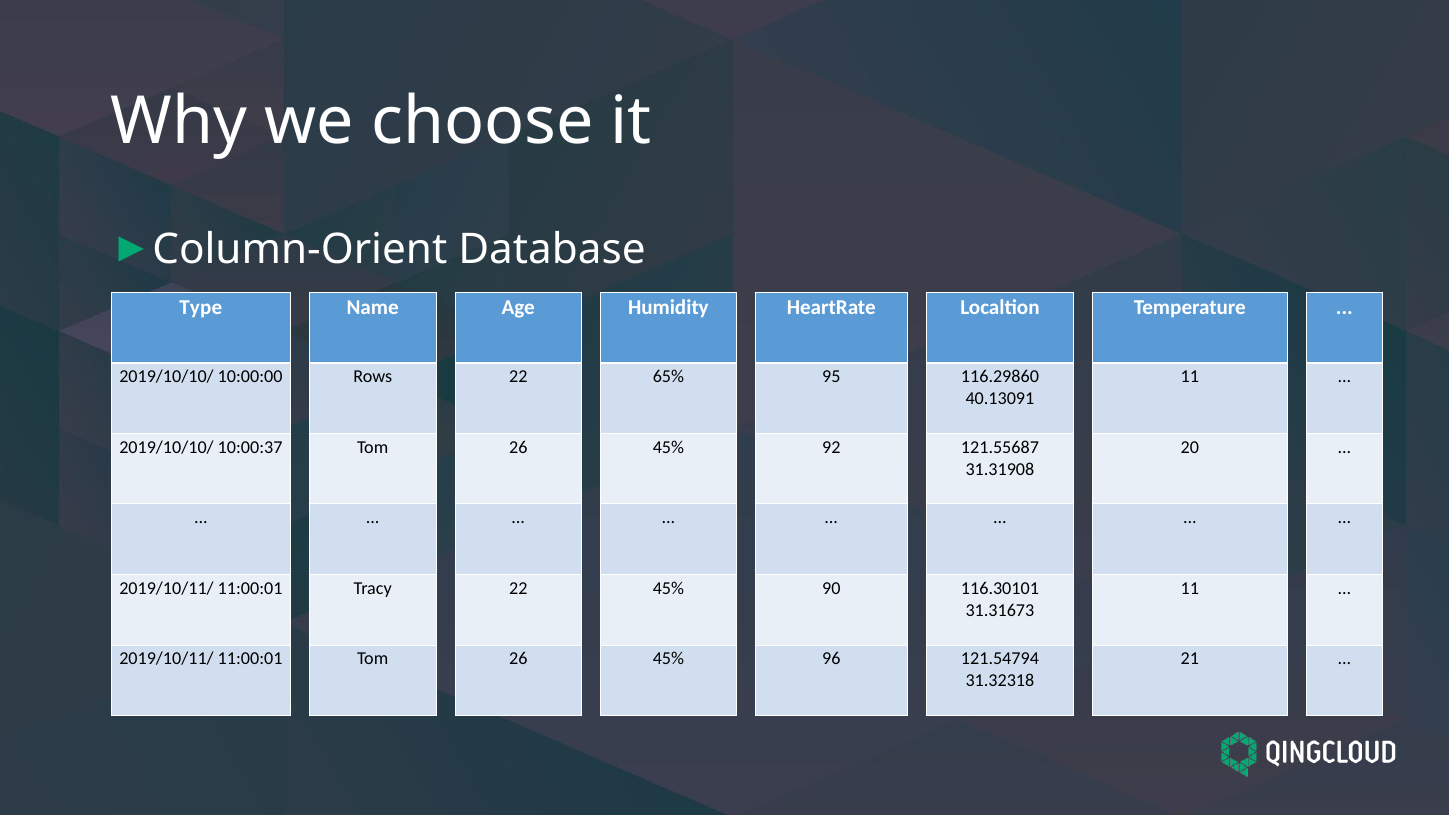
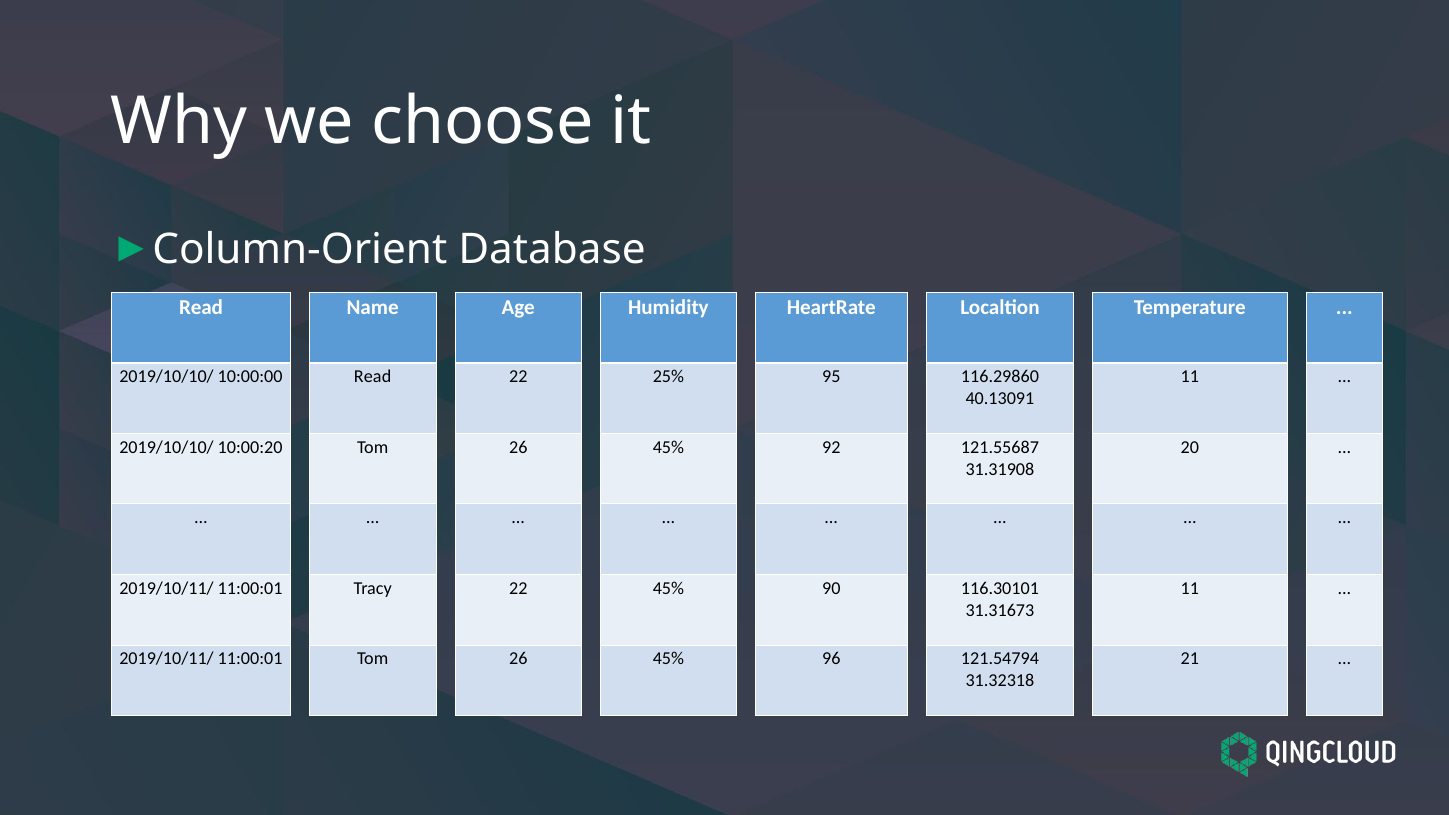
Type at (201, 308): Type -> Read
Rows at (373, 377): Rows -> Read
65%: 65% -> 25%
10:00:37: 10:00:37 -> 10:00:20
